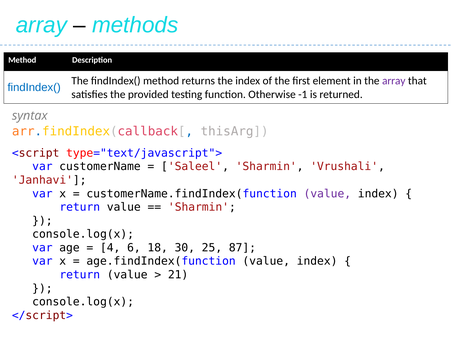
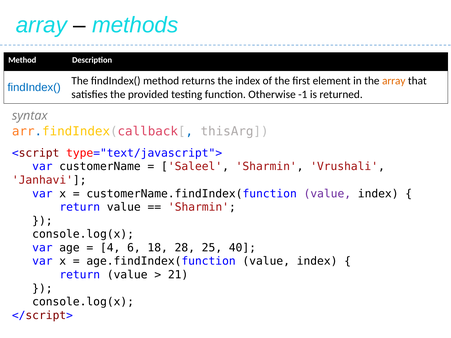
array at (394, 81) colour: purple -> orange
30: 30 -> 28
87: 87 -> 40
